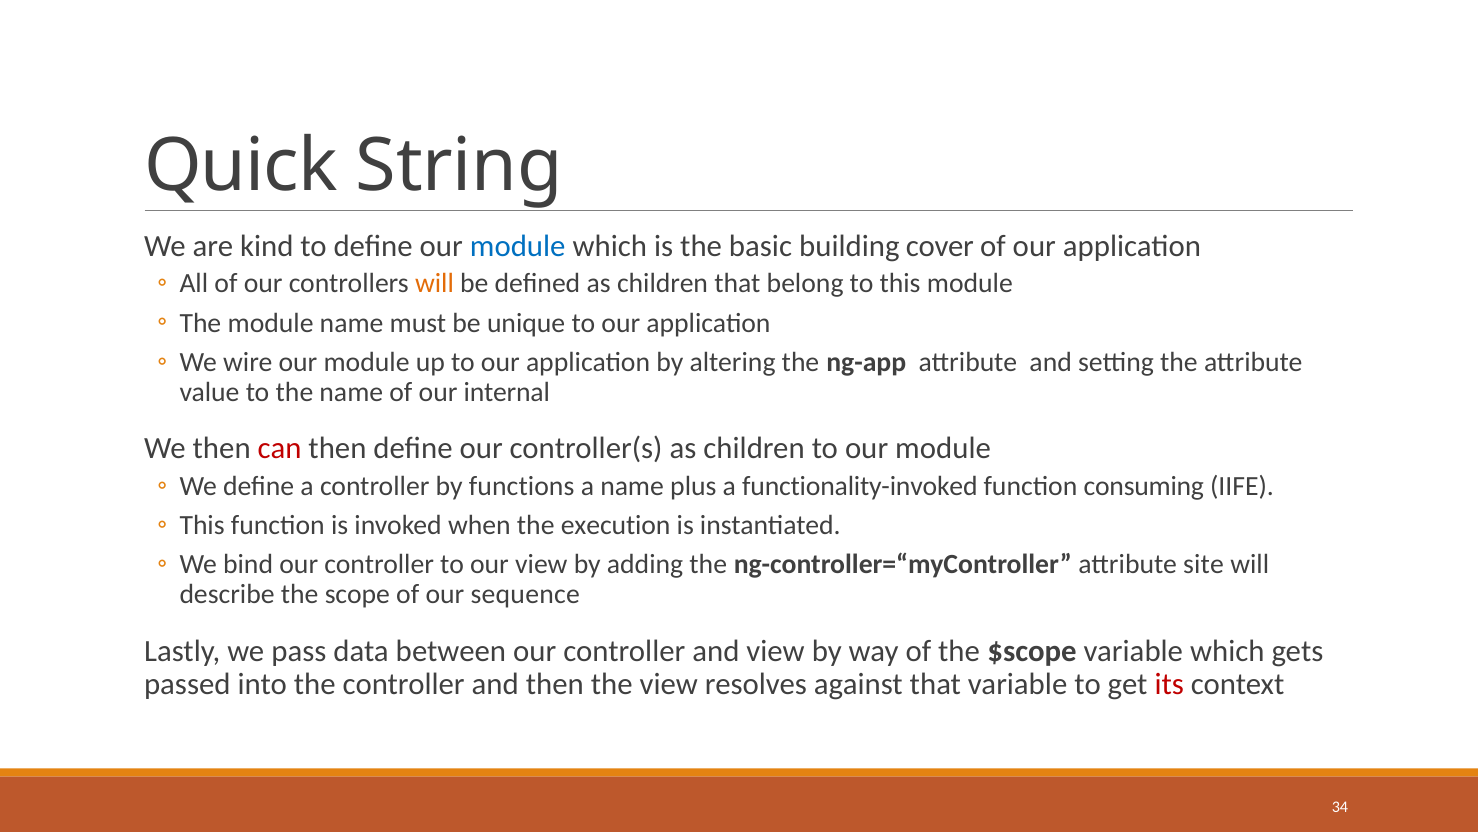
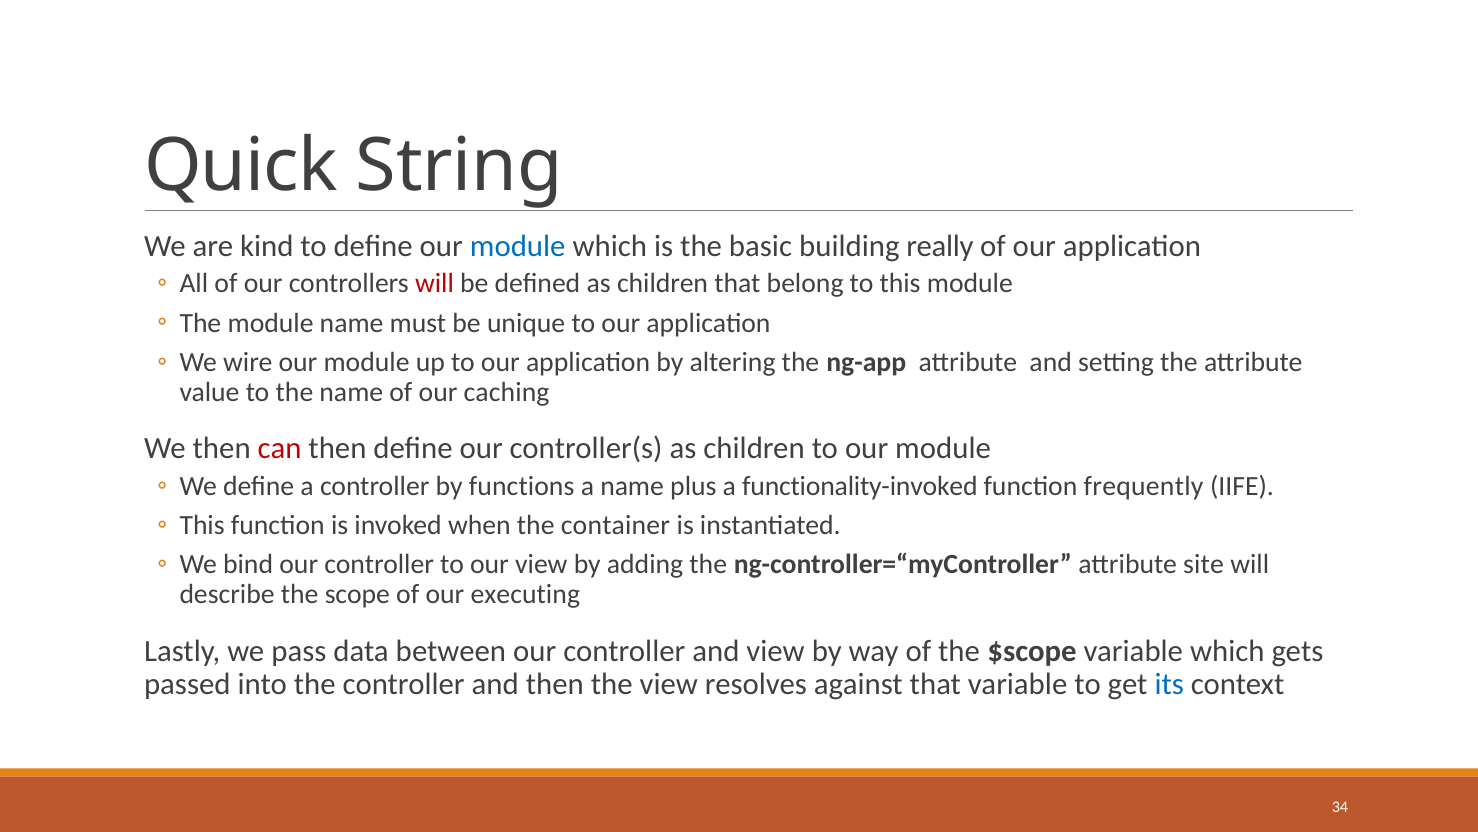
cover: cover -> really
will at (435, 284) colour: orange -> red
internal: internal -> caching
consuming: consuming -> frequently
execution: execution -> container
sequence: sequence -> executing
its colour: red -> blue
